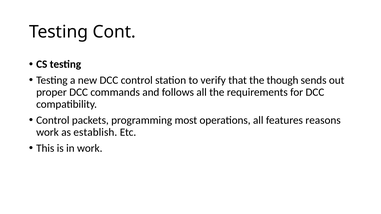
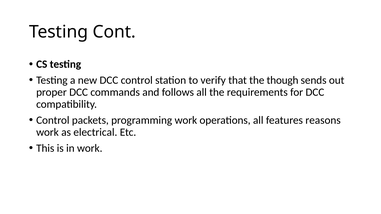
programming most: most -> work
establish: establish -> electrical
